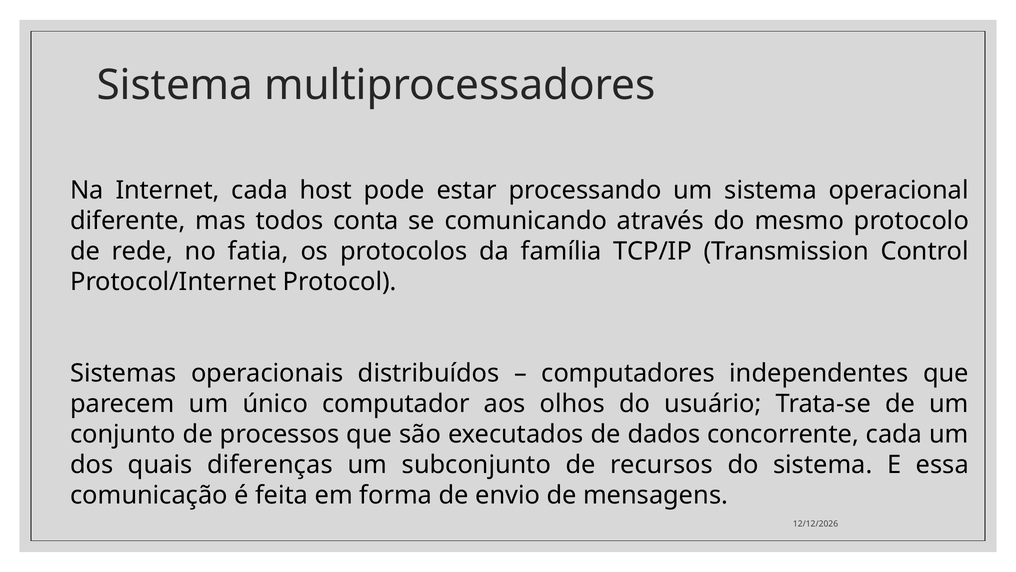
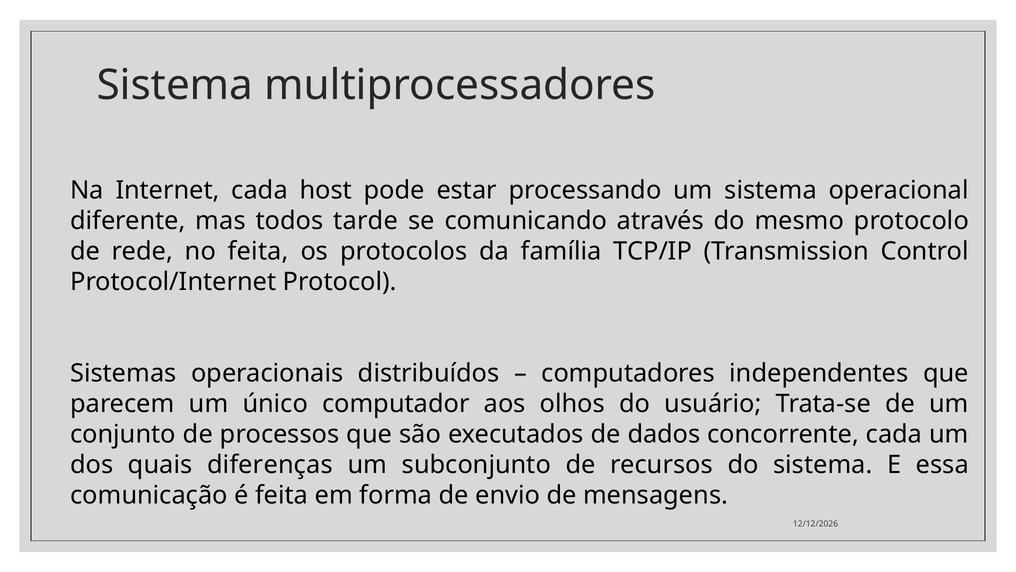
conta: conta -> tarde
no fatia: fatia -> feita
